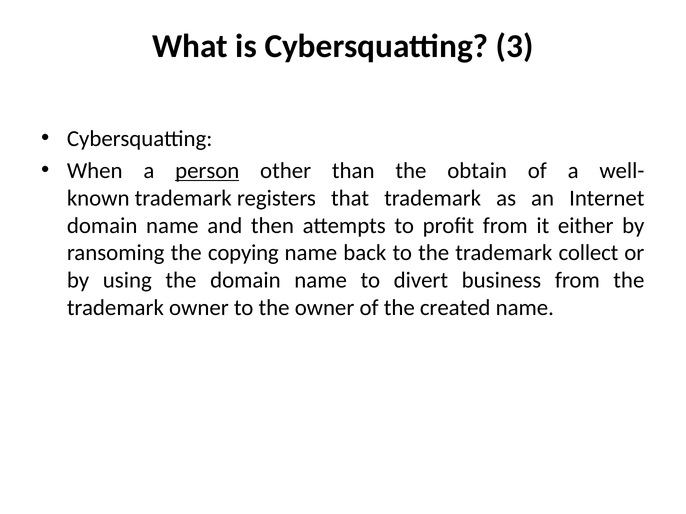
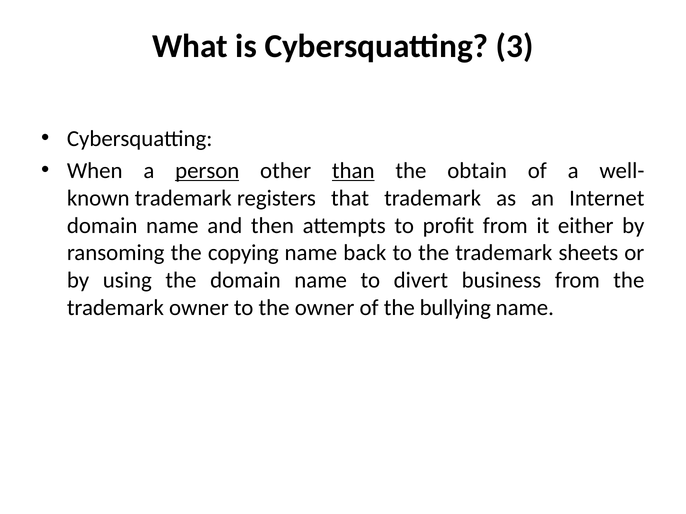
than underline: none -> present
collect: collect -> sheets
created: created -> bullying
